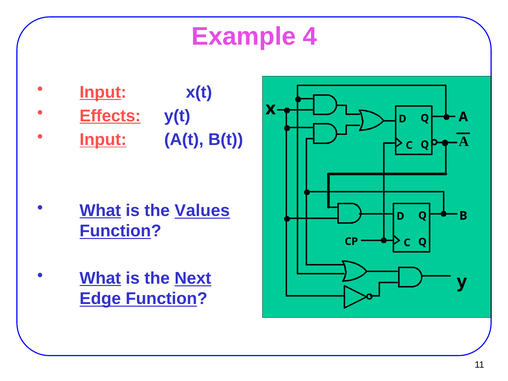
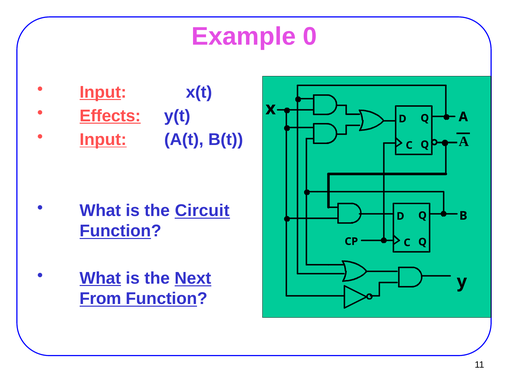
4: 4 -> 0
What at (100, 211) underline: present -> none
Values: Values -> Circuit
Edge: Edge -> From
